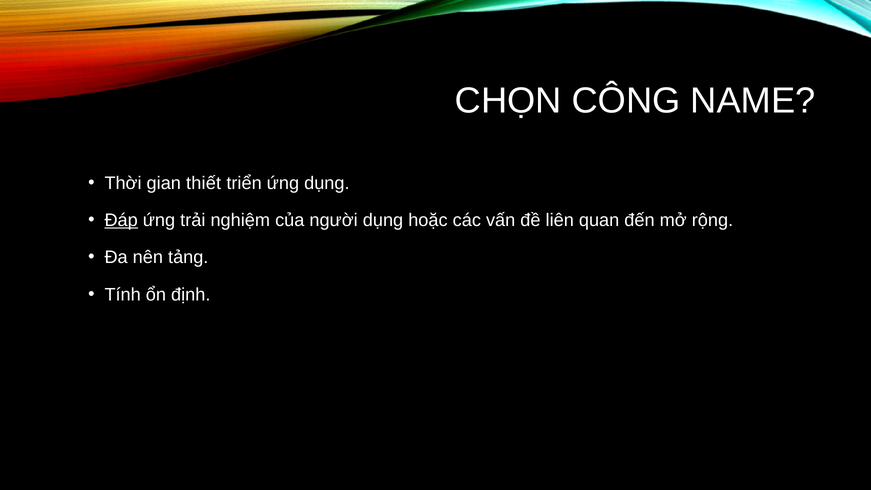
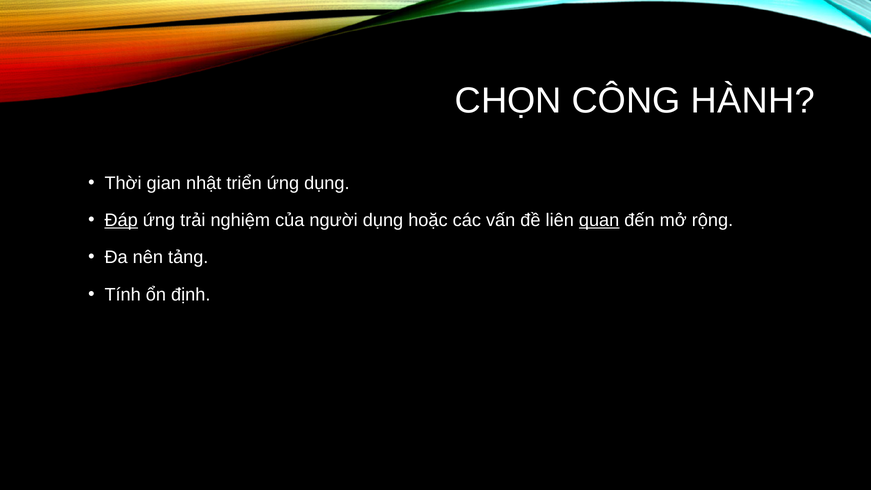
NAME: NAME -> HÀNH
thiết: thiết -> nhật
quan underline: none -> present
